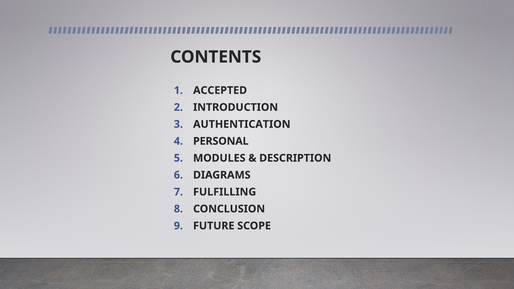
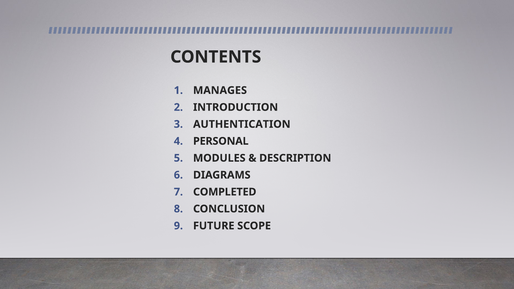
ACCEPTED: ACCEPTED -> MANAGES
FULFILLING: FULFILLING -> COMPLETED
